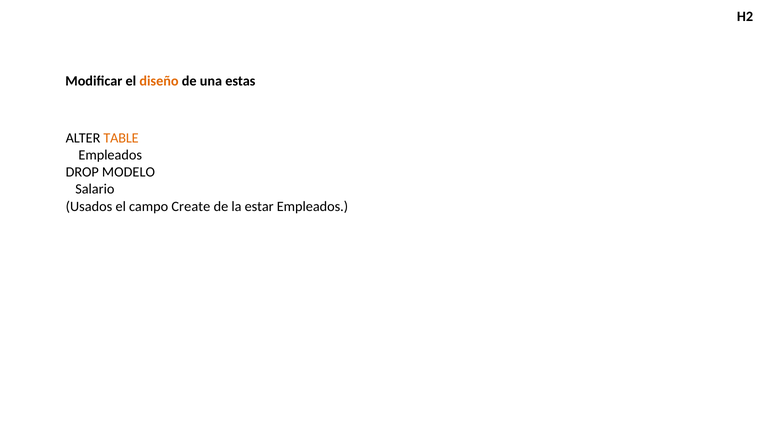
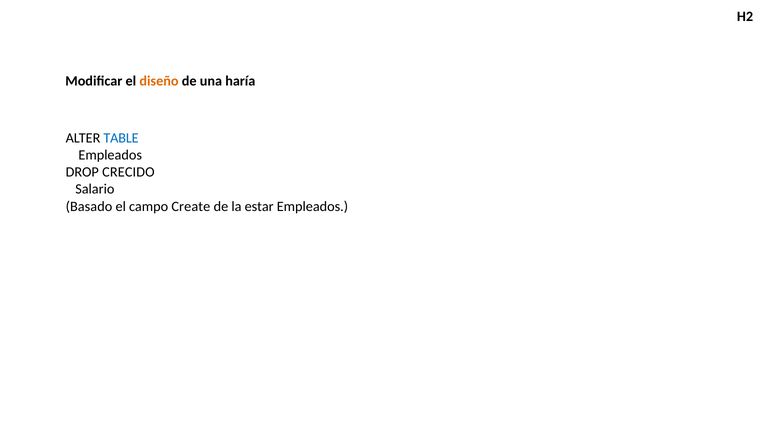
estas: estas -> haría
TABLE colour: orange -> blue
MODELO: MODELO -> CRECIDO
Usados: Usados -> Basado
